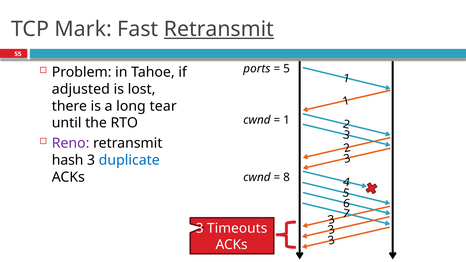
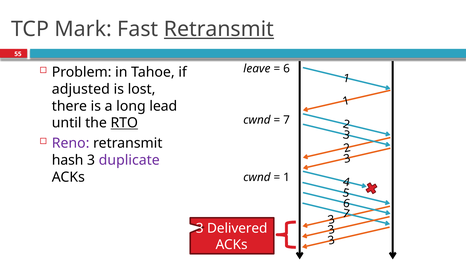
ports: ports -> leave
5 at (287, 69): 5 -> 6
tear: tear -> lead
1 at (287, 120): 1 -> 7
RTO underline: none -> present
duplicate colour: blue -> purple
8 at (287, 177): 8 -> 1
Timeouts: Timeouts -> Delivered
